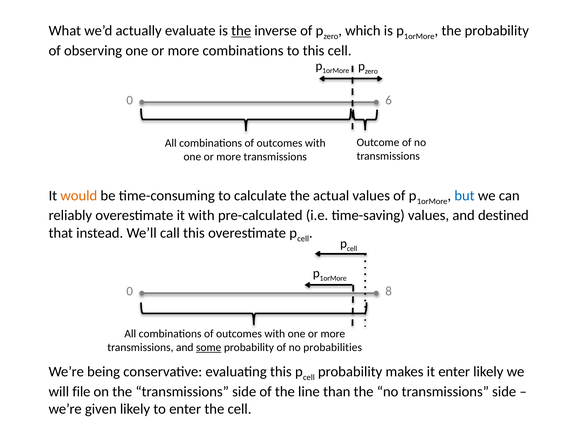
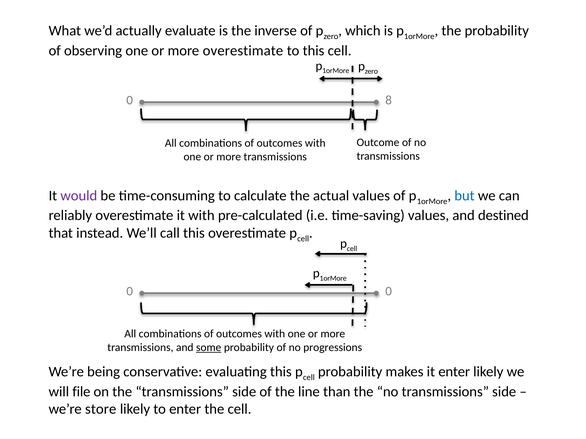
the at (241, 31) underline: present -> none
more combinations: combinations -> overestimate
6: 6 -> 8
would colour: orange -> purple
0 8: 8 -> 0
probabilities: probabilities -> progressions
given: given -> store
